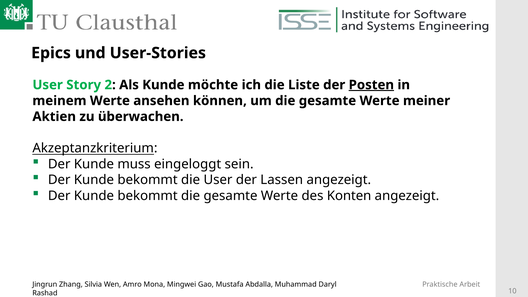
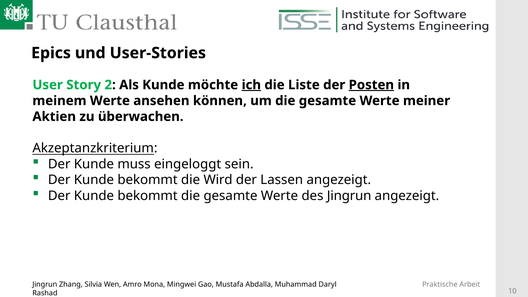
ich underline: none -> present
die User: User -> Wird
des Konten: Konten -> Jingrun
